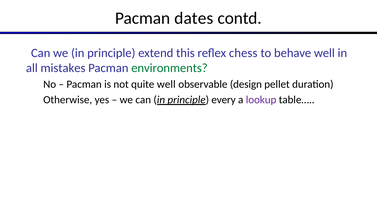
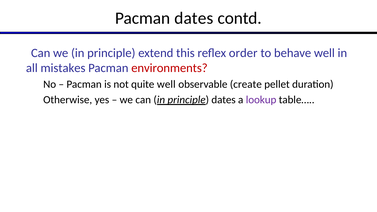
chess: chess -> order
environments colour: green -> red
design: design -> create
principle every: every -> dates
